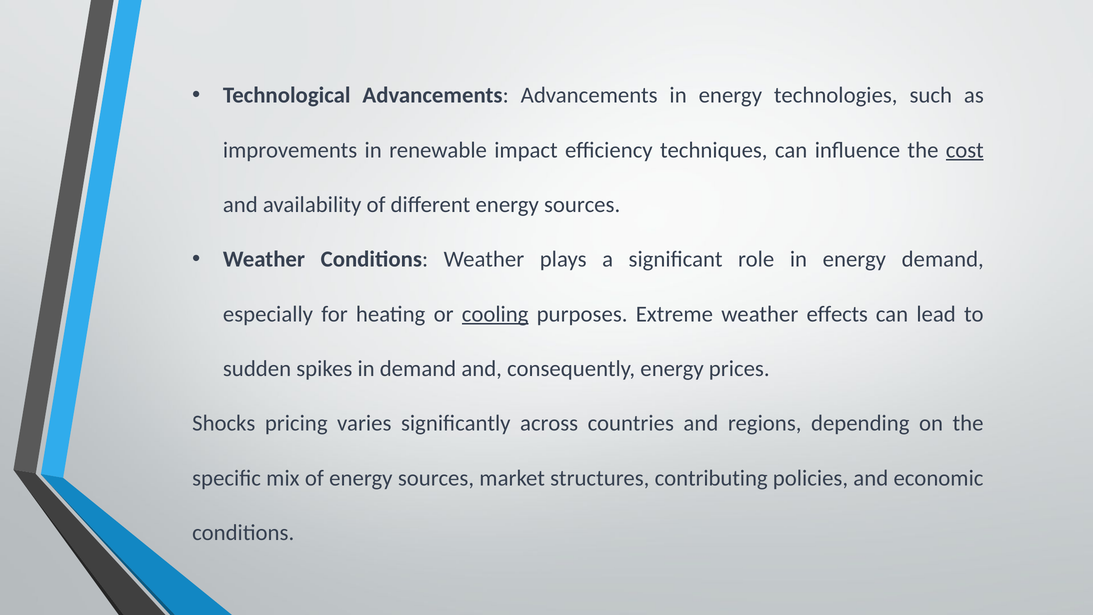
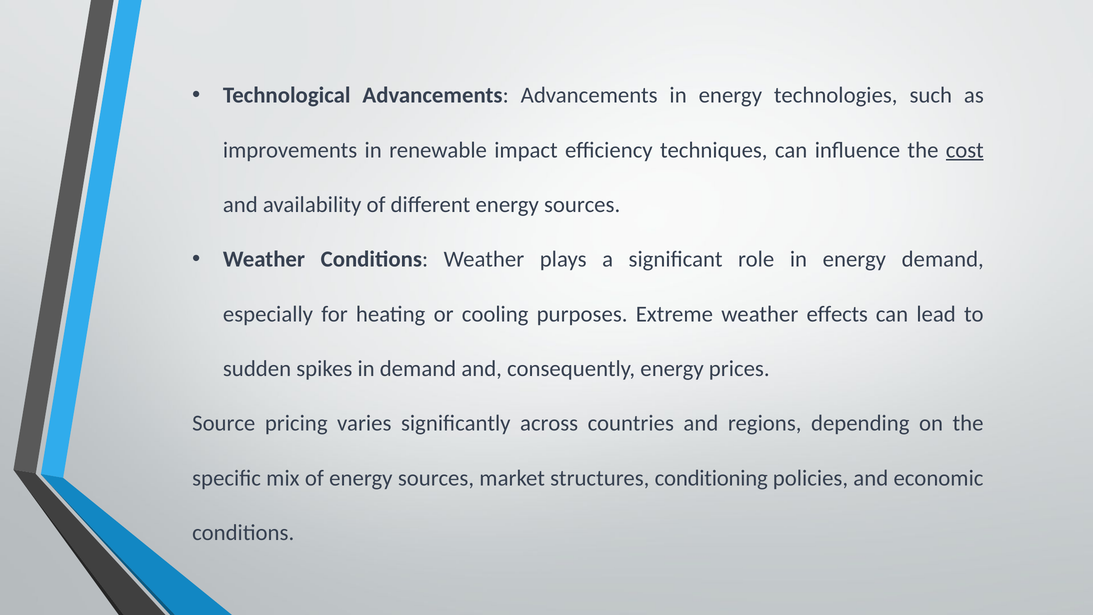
cooling underline: present -> none
Shocks: Shocks -> Source
contributing: contributing -> conditioning
